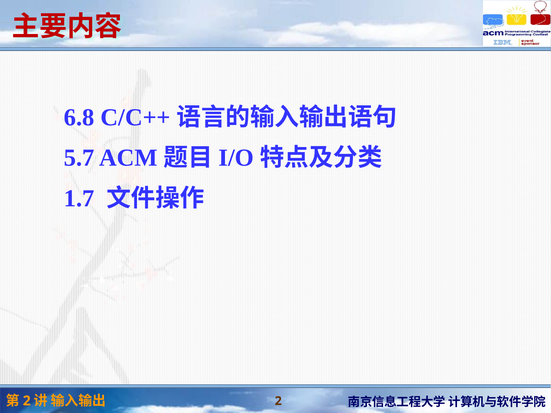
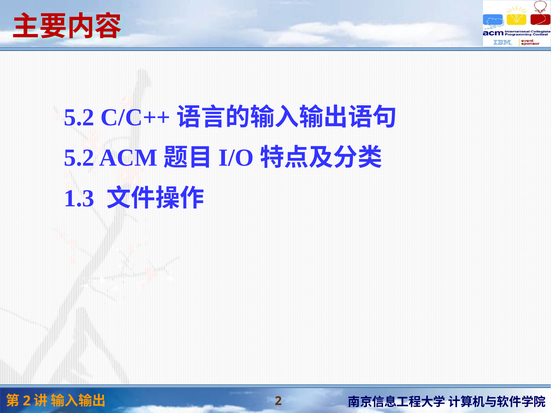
6.8 at (79, 117): 6.8 -> 5.2
5.7 at (79, 158): 5.7 -> 5.2
1.7: 1.7 -> 1.3
